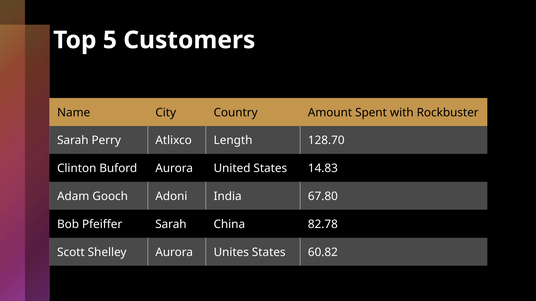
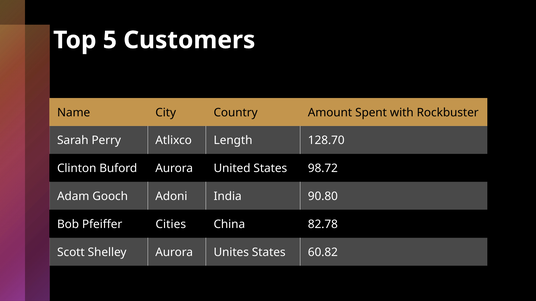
14.83: 14.83 -> 98.72
67.80: 67.80 -> 90.80
Pfeiffer Sarah: Sarah -> Cities
